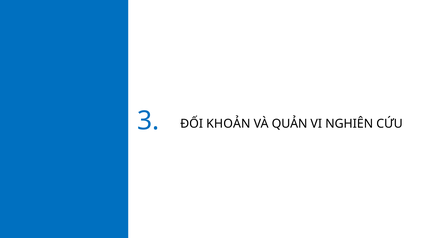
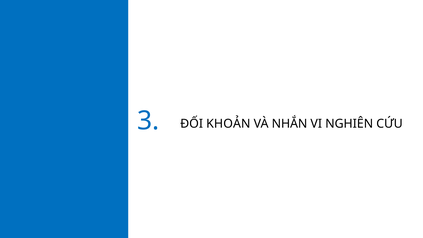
QUẢN: QUẢN -> NHẮN
